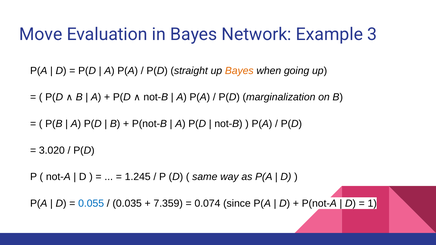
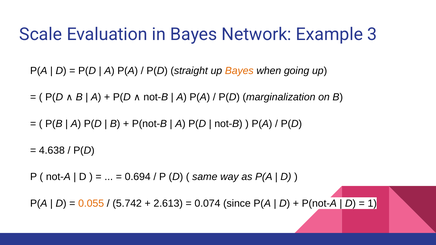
Move: Move -> Scale
3.020: 3.020 -> 4.638
1.245: 1.245 -> 0.694
0.055 colour: blue -> orange
0.035: 0.035 -> 5.742
7.359: 7.359 -> 2.613
